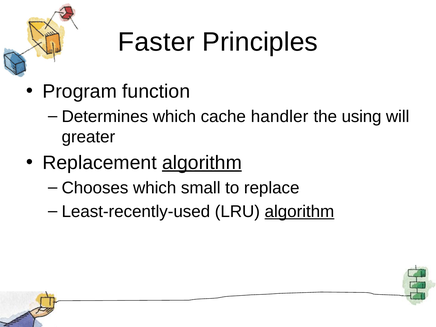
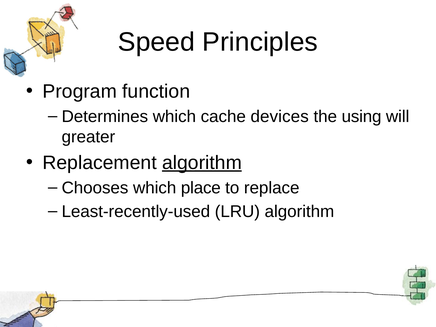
Faster: Faster -> Speed
handler: handler -> devices
small: small -> place
algorithm at (299, 212) underline: present -> none
